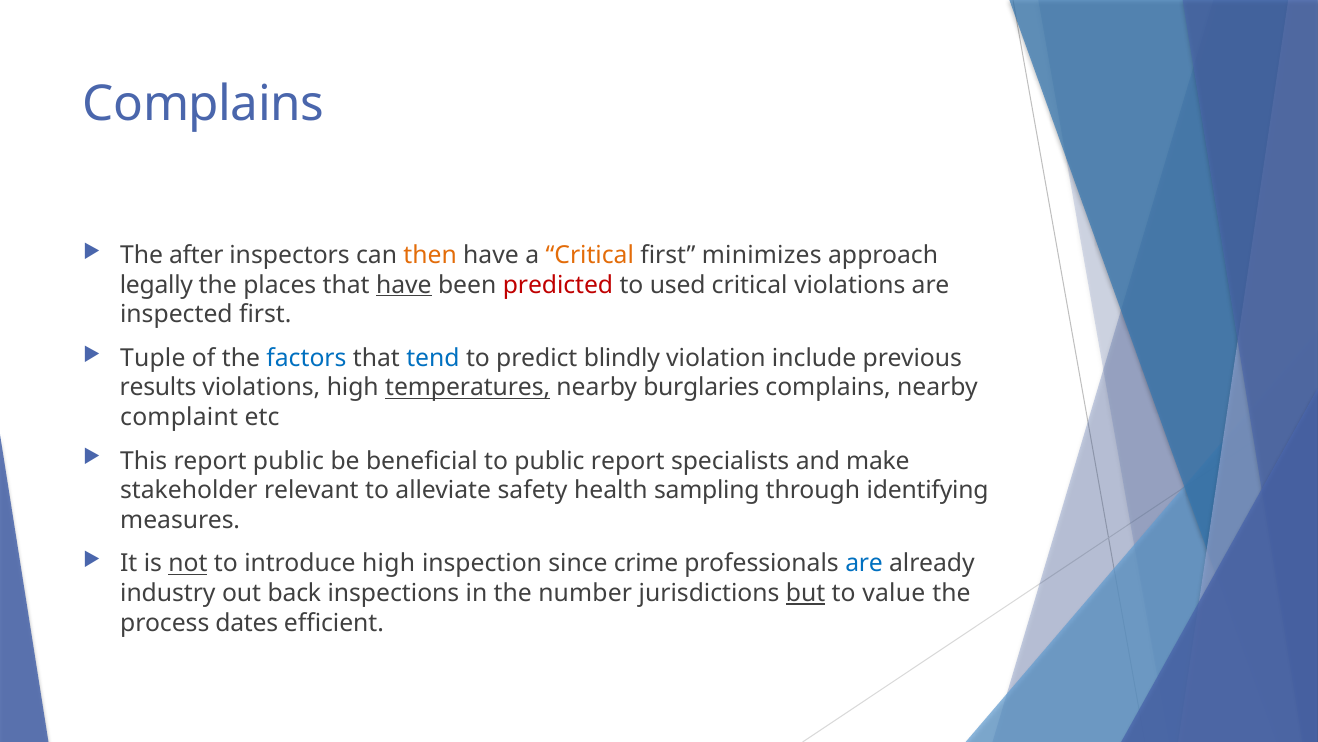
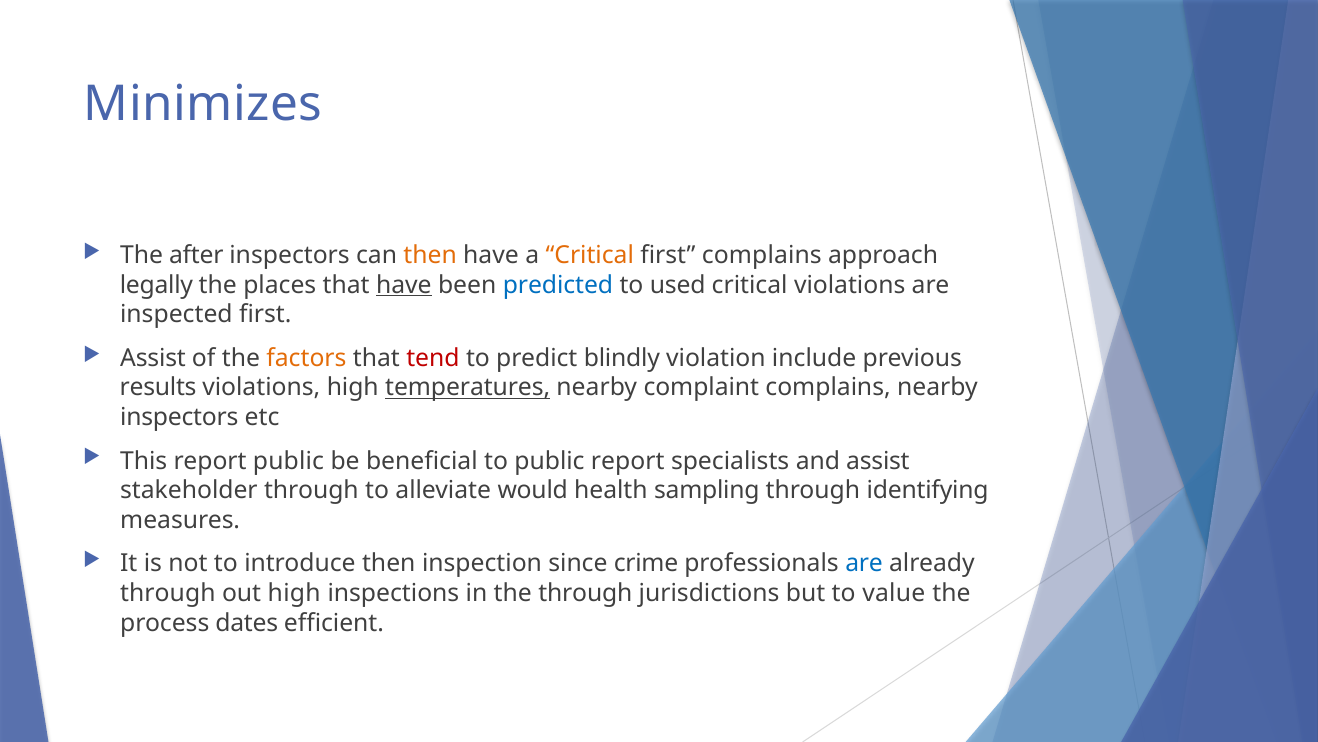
Complains at (204, 104): Complains -> Minimizes
first minimizes: minimizes -> complains
predicted colour: red -> blue
Tuple at (153, 358): Tuple -> Assist
factors colour: blue -> orange
tend colour: blue -> red
burglaries: burglaries -> complaint
complaint at (179, 417): complaint -> inspectors
and make: make -> assist
stakeholder relevant: relevant -> through
safety: safety -> would
not underline: present -> none
introduce high: high -> then
industry at (168, 593): industry -> through
out back: back -> high
the number: number -> through
but underline: present -> none
